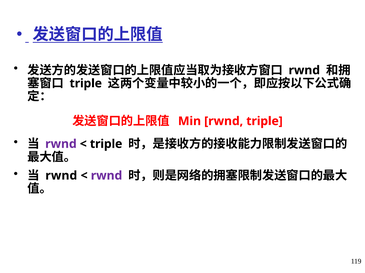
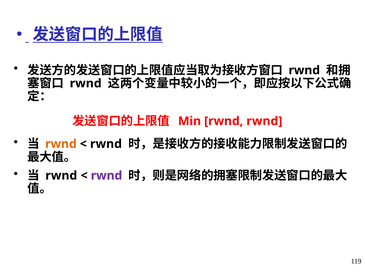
triple at (86, 84): triple -> rwnd
rwnd triple: triple -> rwnd
rwnd at (61, 144) colour: purple -> orange
triple at (106, 144): triple -> rwnd
